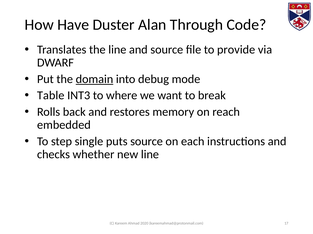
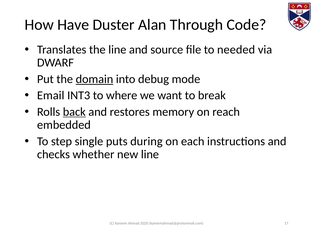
provide: provide -> needed
Table: Table -> Email
back underline: none -> present
puts source: source -> during
